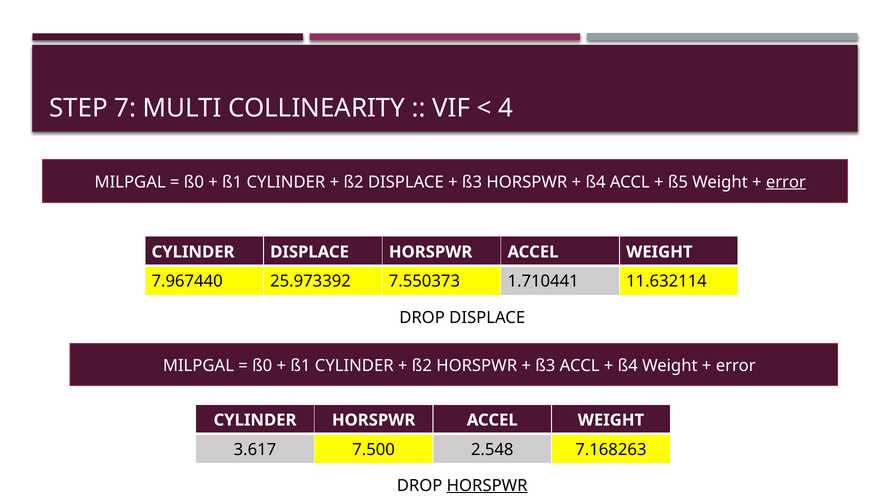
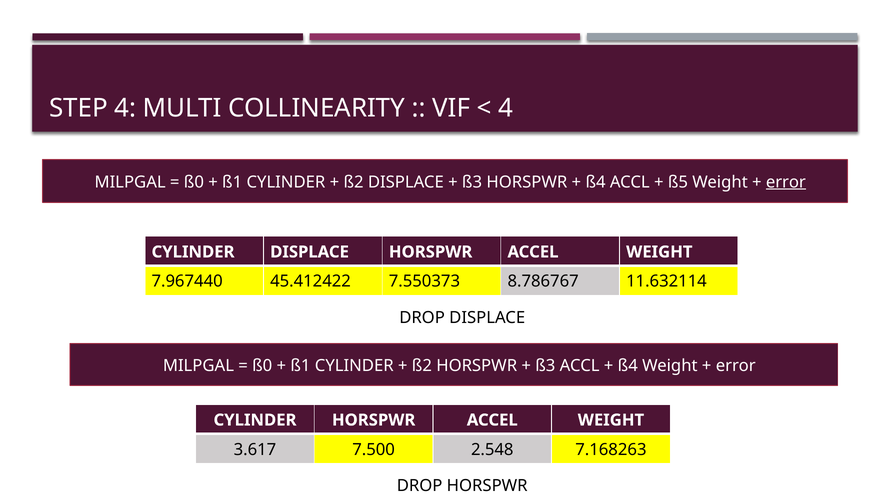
STEP 7: 7 -> 4
25.973392: 25.973392 -> 45.412422
1.710441: 1.710441 -> 8.786767
HORSPWR at (487, 485) underline: present -> none
